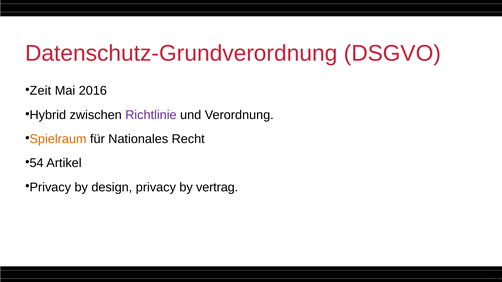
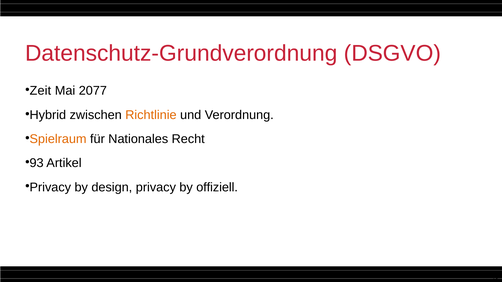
2016: 2016 -> 2077
Richtlinie colour: purple -> orange
54: 54 -> 93
vertrag: vertrag -> offiziell
